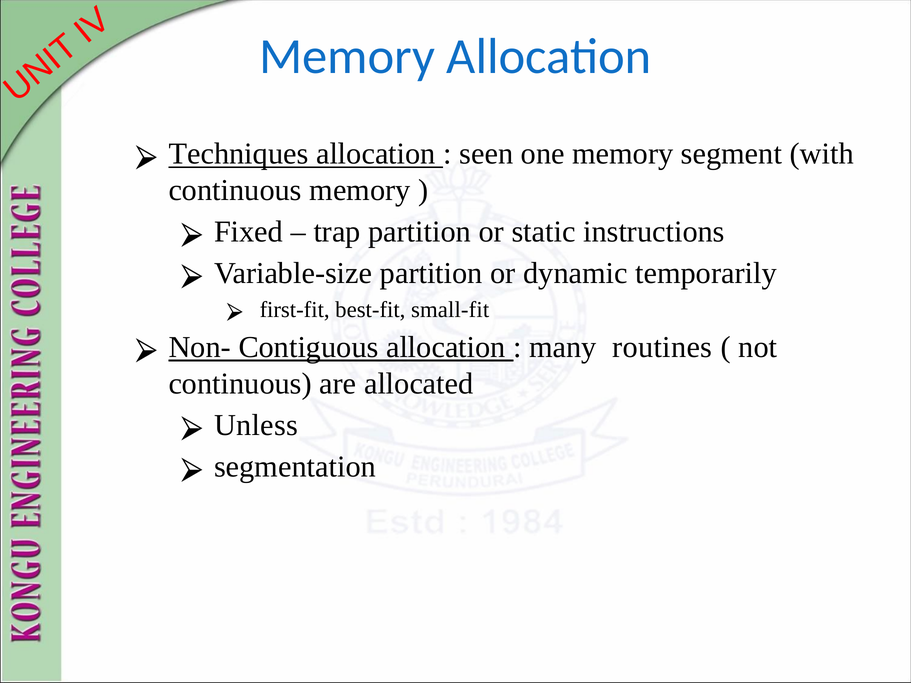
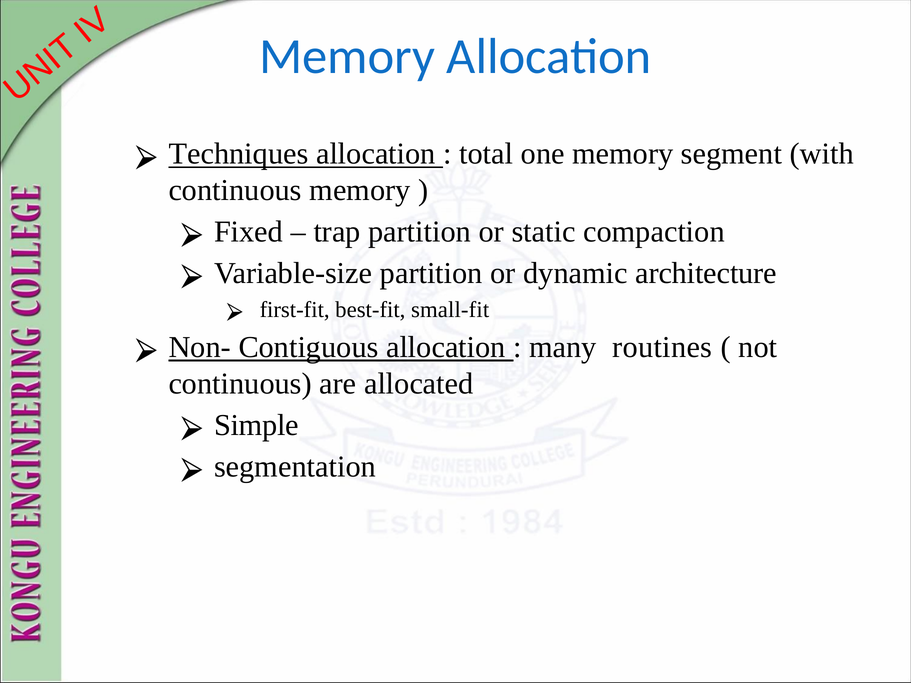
seen: seen -> total
instructions: instructions -> compaction
temporarily: temporarily -> architecture
Unless: Unless -> Simple
